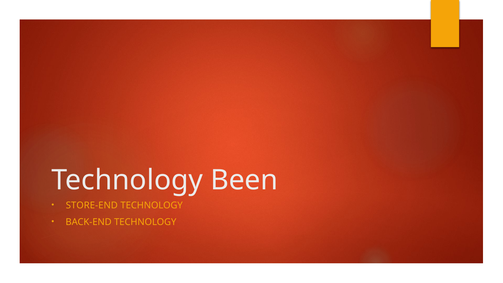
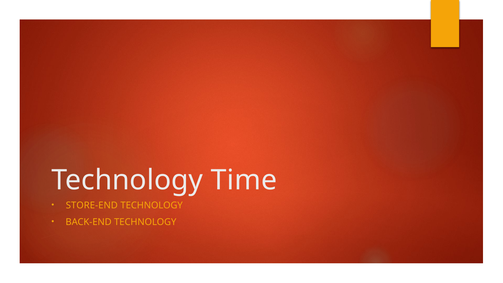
Been: Been -> Time
